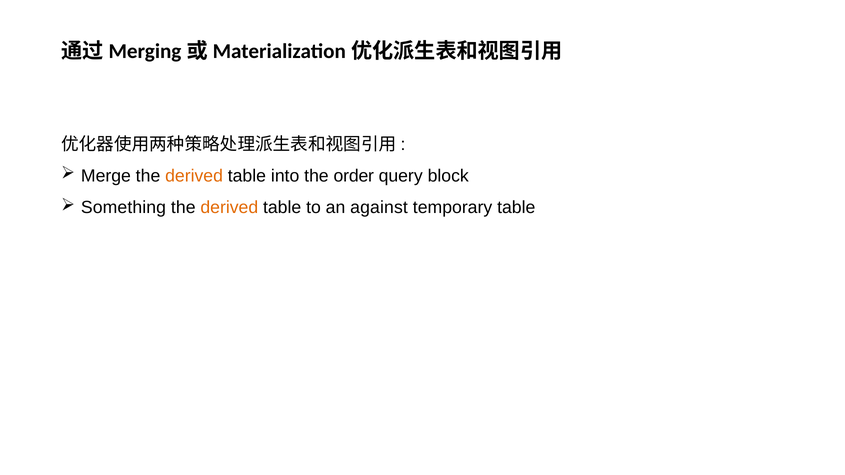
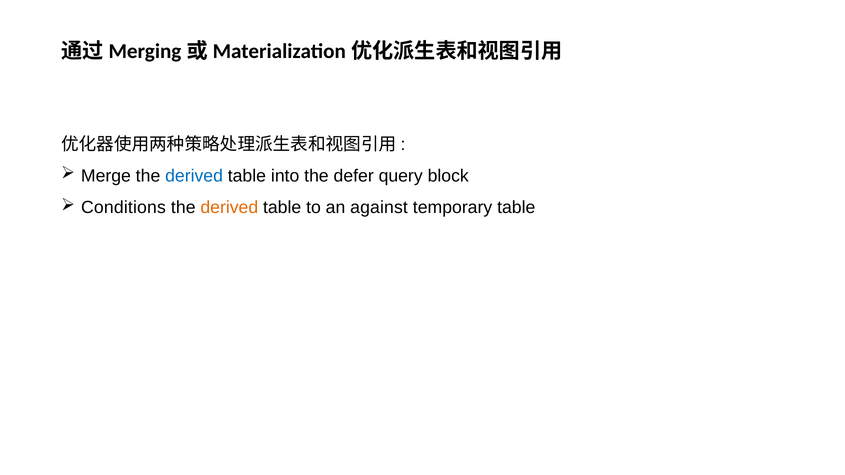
derived at (194, 176) colour: orange -> blue
order: order -> defer
Something: Something -> Conditions
